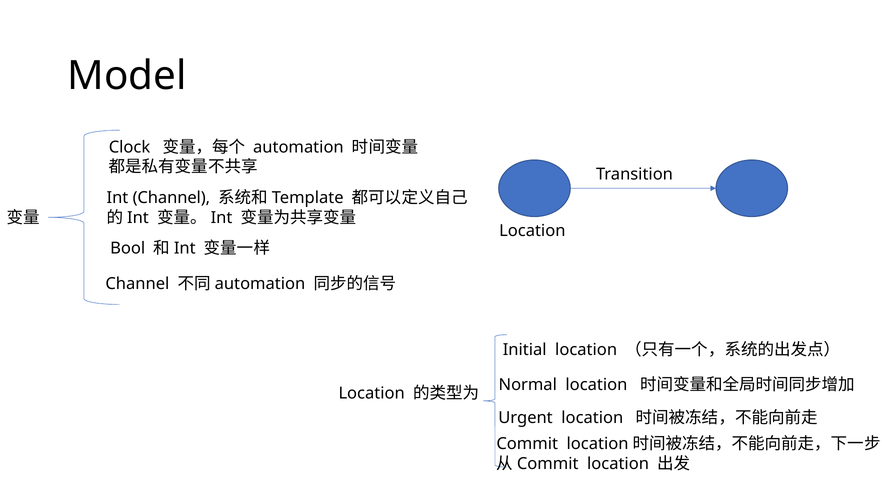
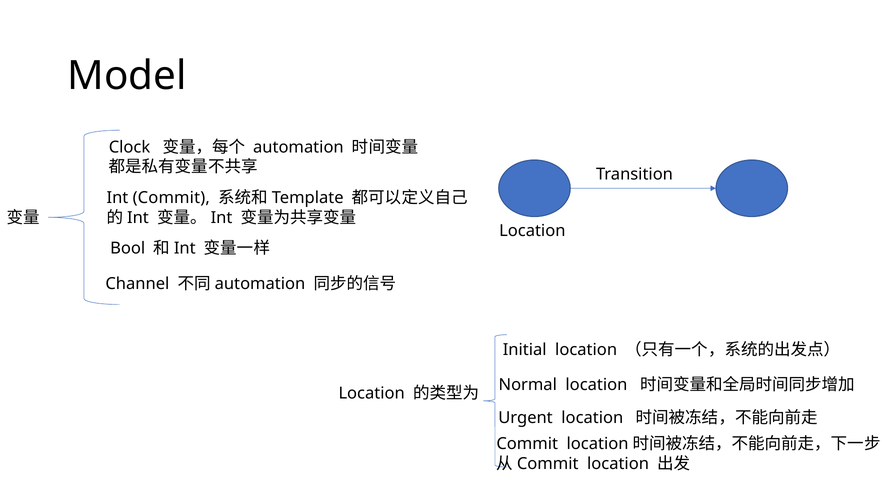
Int Channel: Channel -> Commit
